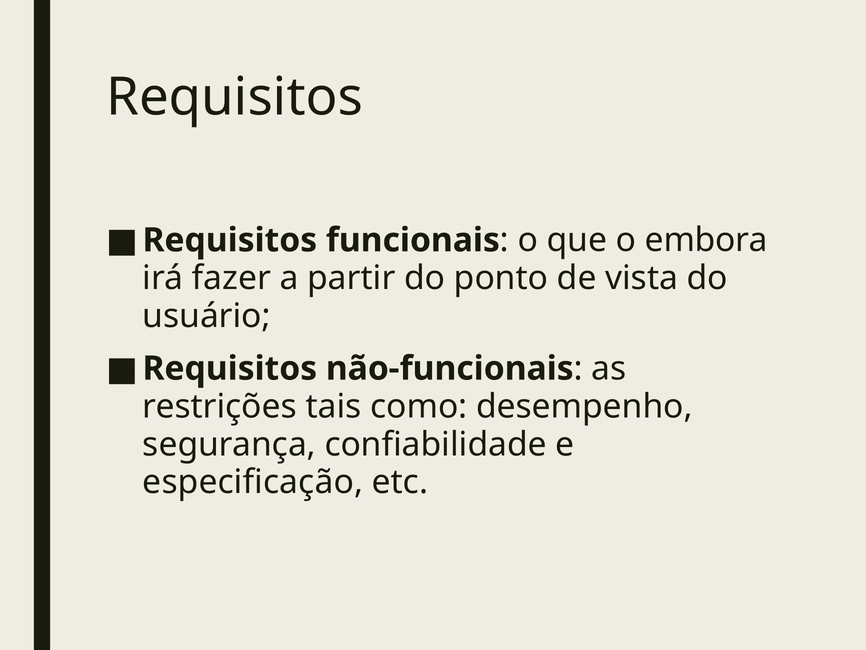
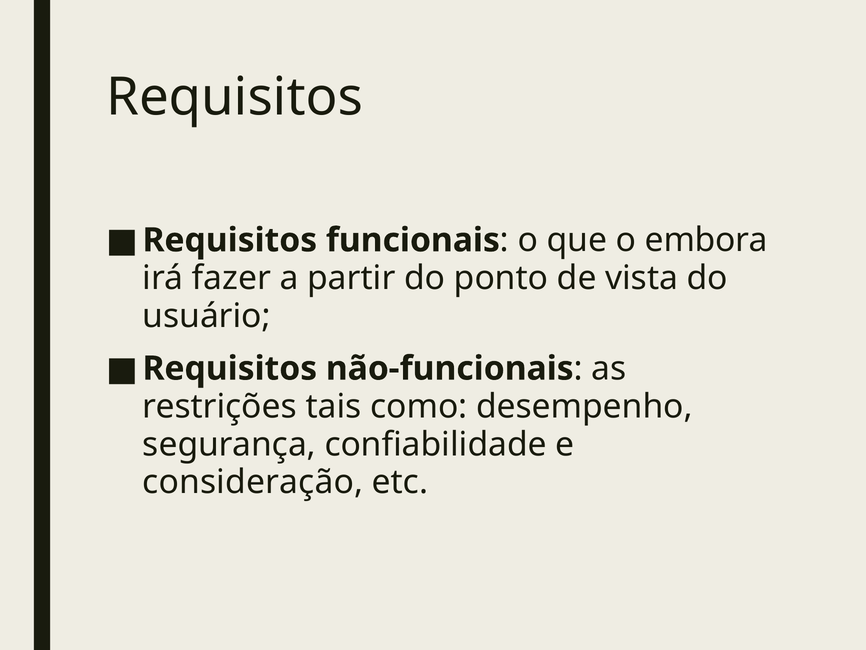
especificação: especificação -> consideração
